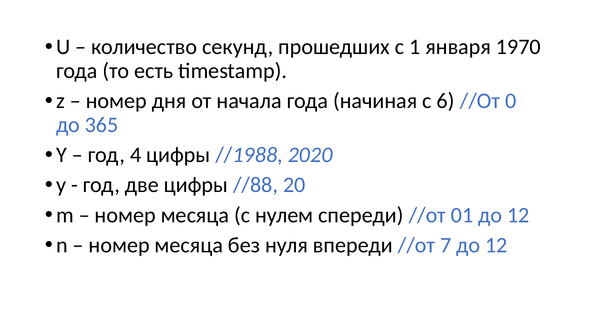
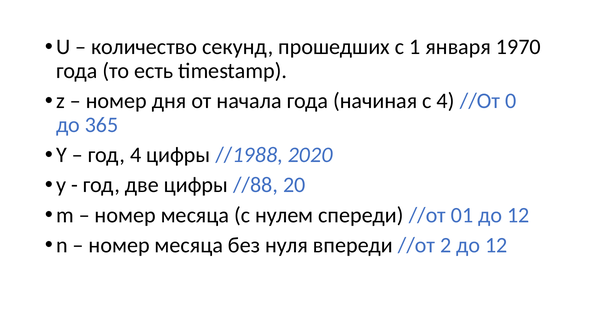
с 6: 6 -> 4
7: 7 -> 2
